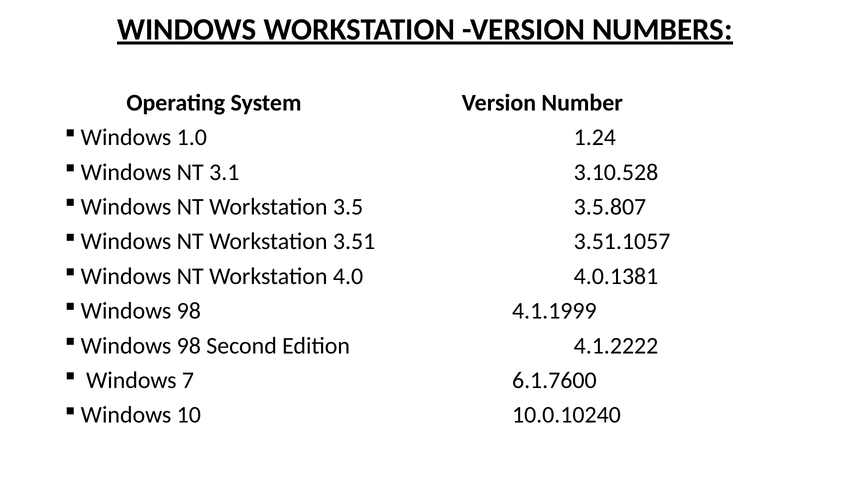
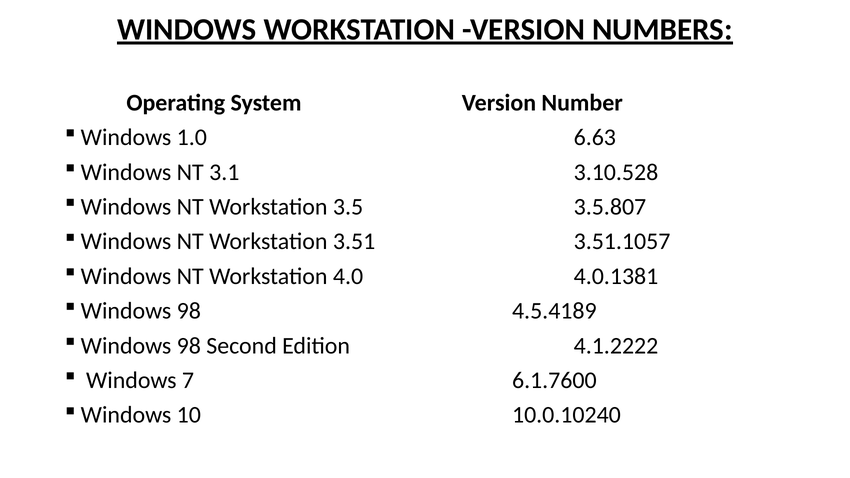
1.24: 1.24 -> 6.63
4.1.1999: 4.1.1999 -> 4.5.4189
